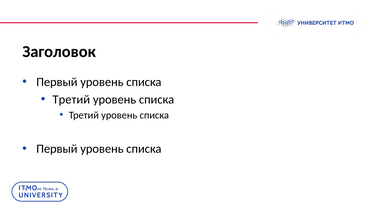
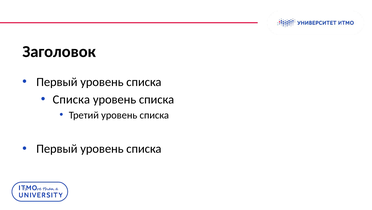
Третий at (71, 99): Третий -> Списка
